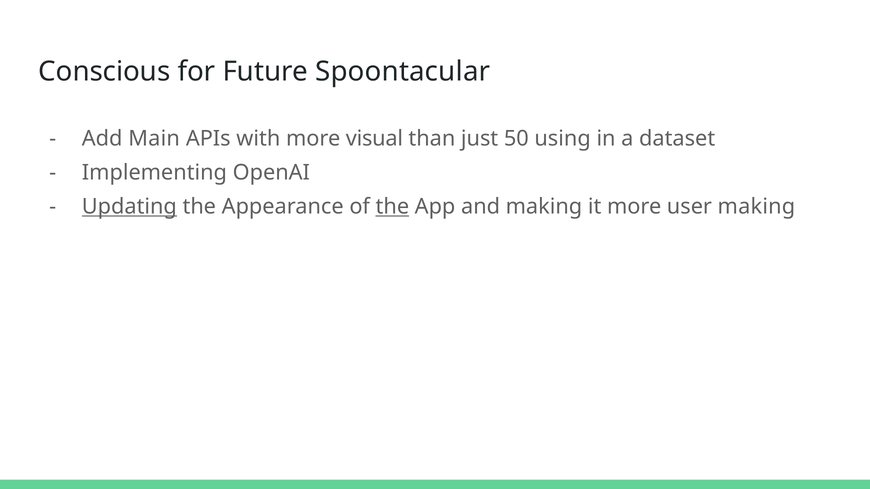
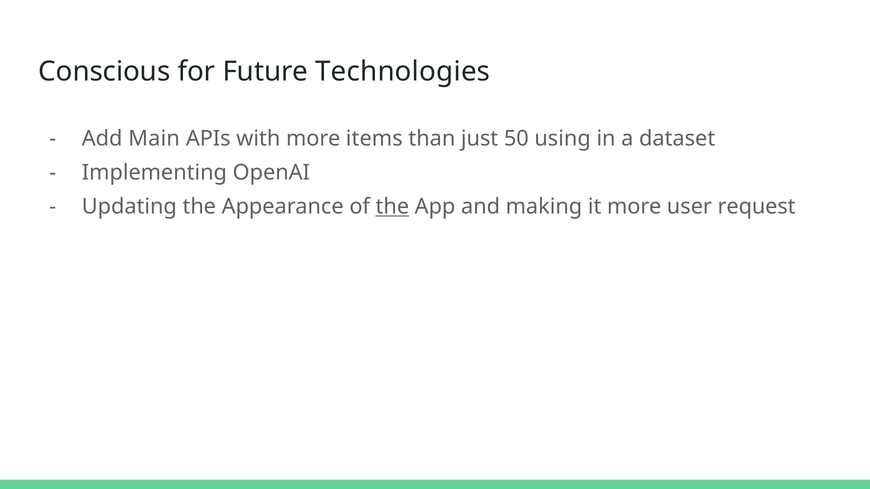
Spoontacular: Spoontacular -> Technologies
visual: visual -> items
Updating underline: present -> none
user making: making -> request
